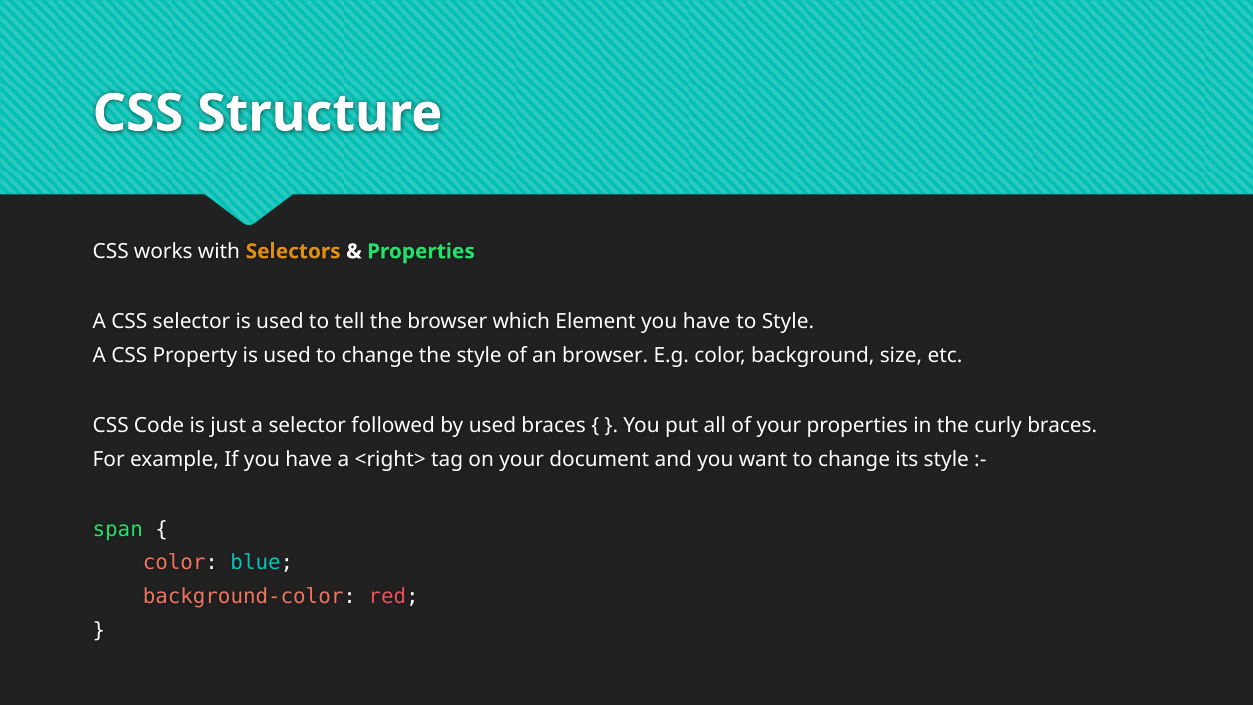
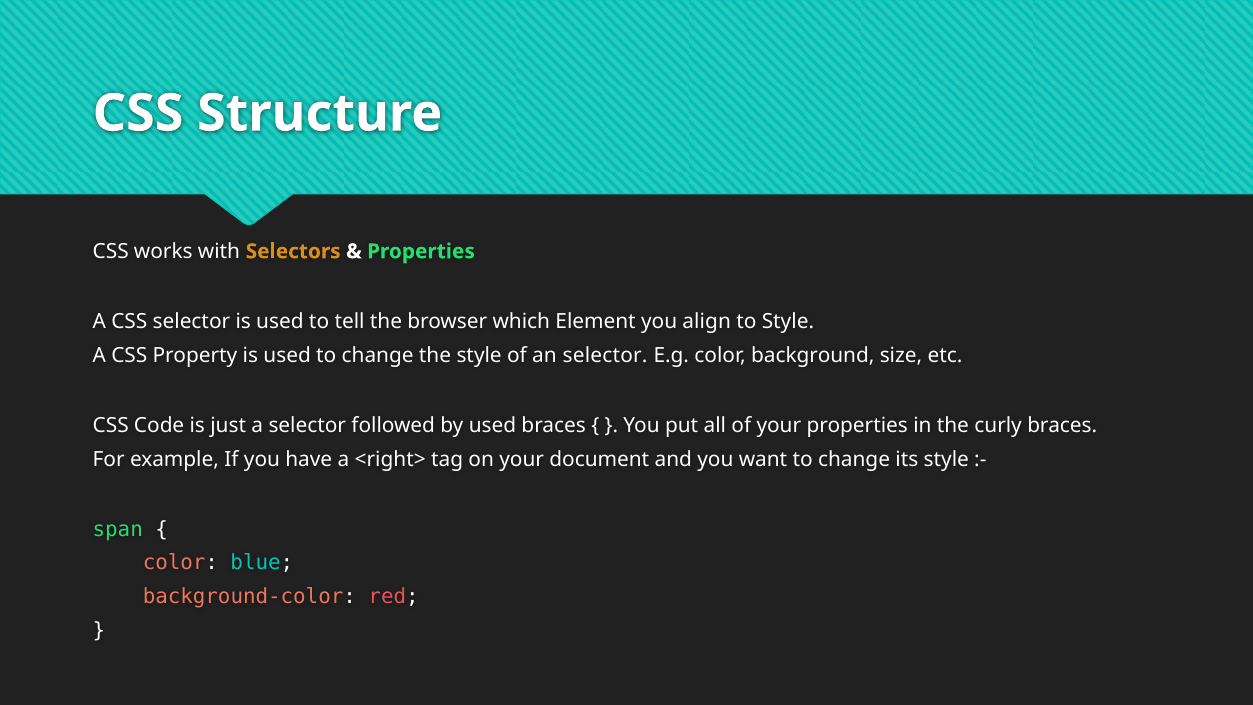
Element you have: have -> align
an browser: browser -> selector
